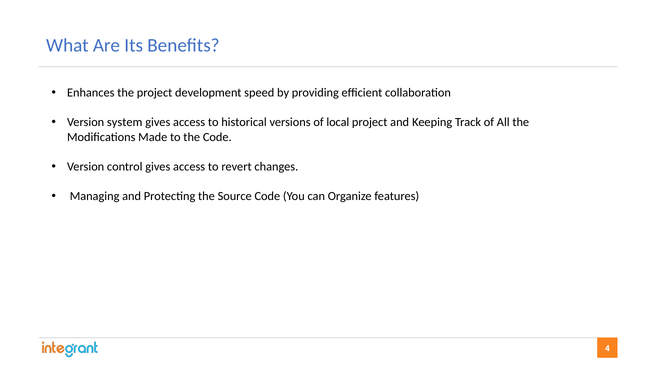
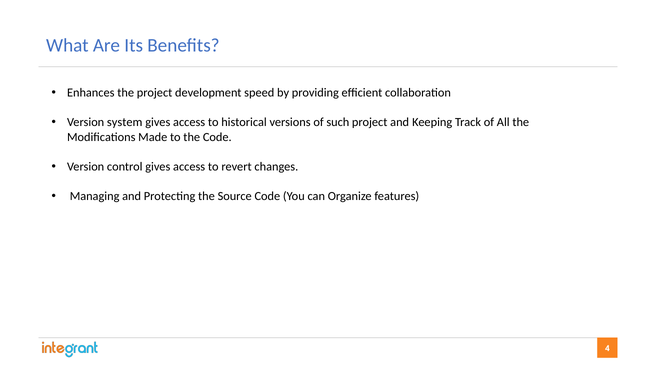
local: local -> such
